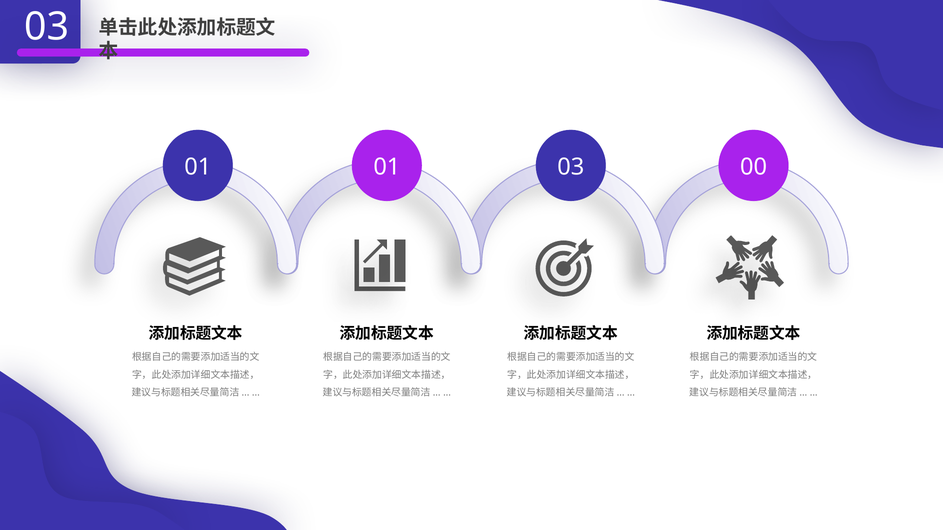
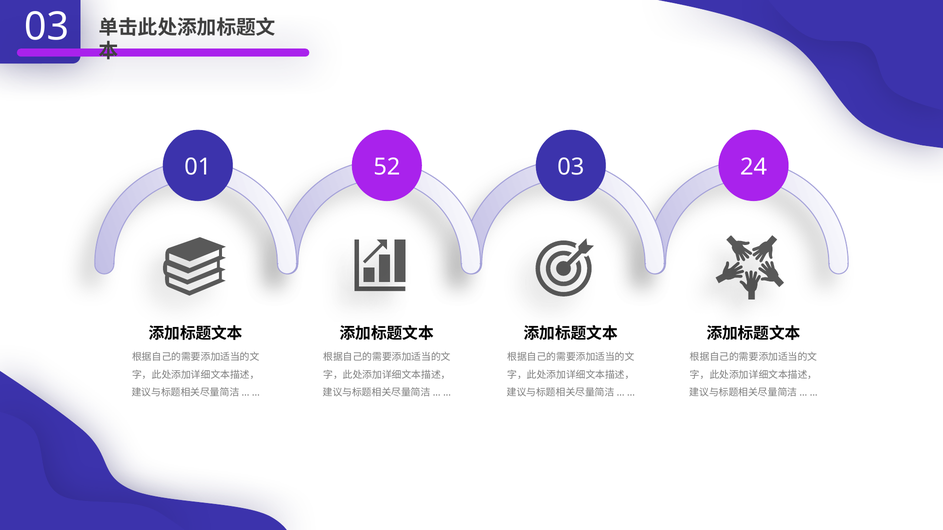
01 01: 01 -> 52
00: 00 -> 24
